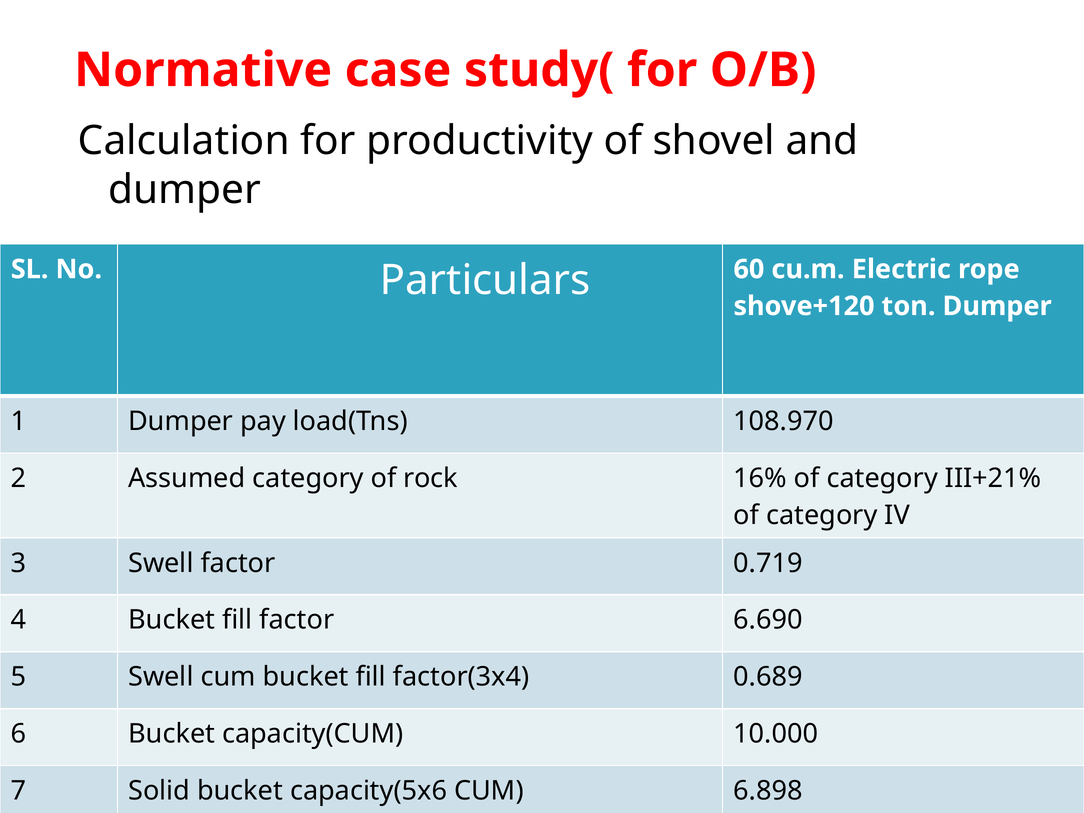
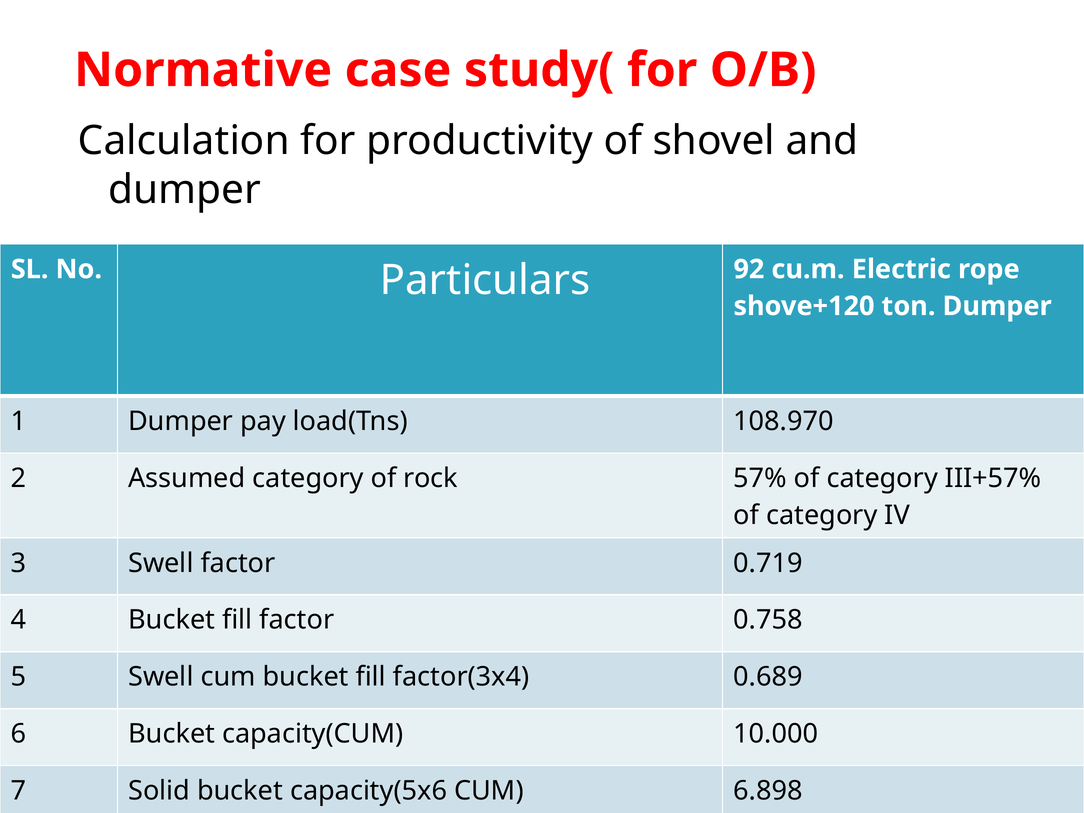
60: 60 -> 92
16%: 16% -> 57%
III+21%: III+21% -> III+57%
6.690: 6.690 -> 0.758
